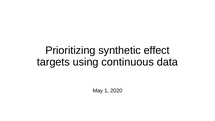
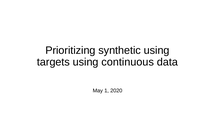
synthetic effect: effect -> using
